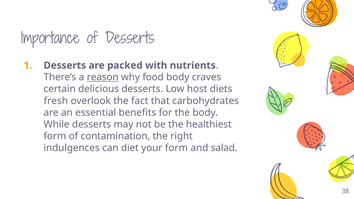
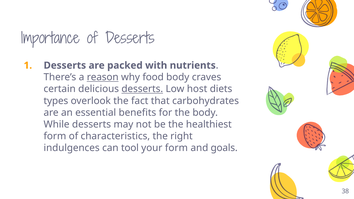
desserts at (142, 89) underline: none -> present
fresh: fresh -> types
contamination: contamination -> characteristics
diet: diet -> tool
salad: salad -> goals
